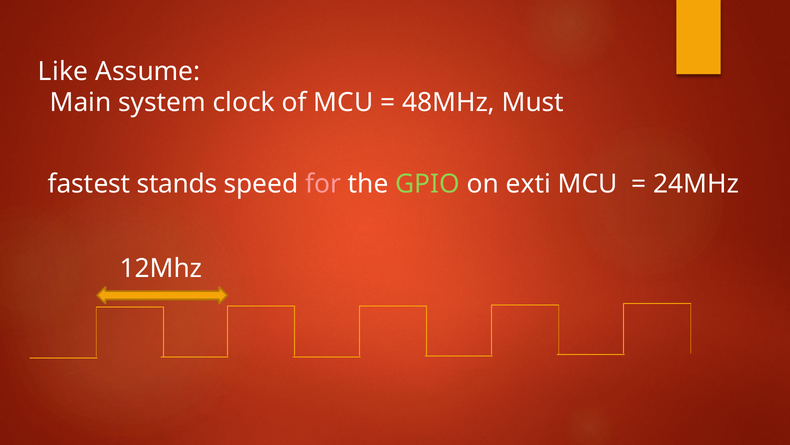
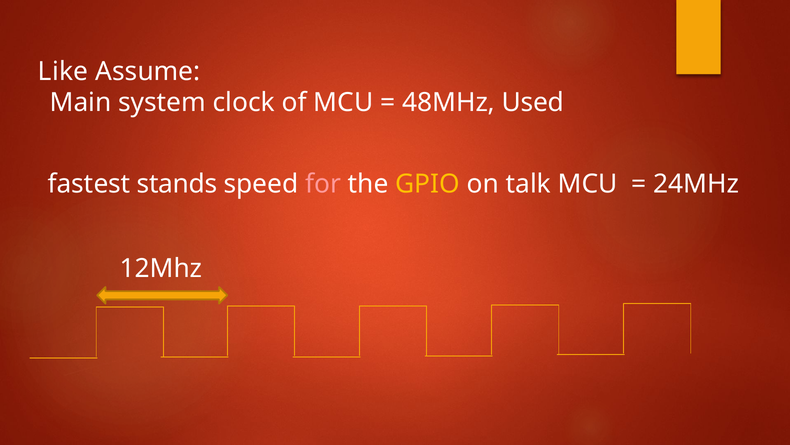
Must: Must -> Used
GPIO colour: light green -> yellow
exti: exti -> talk
